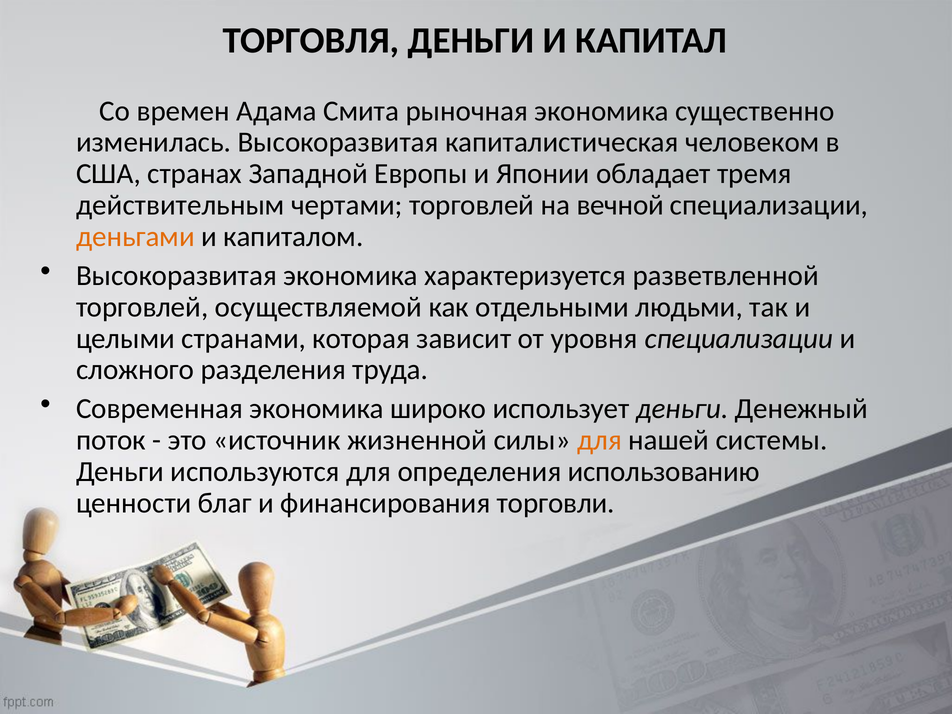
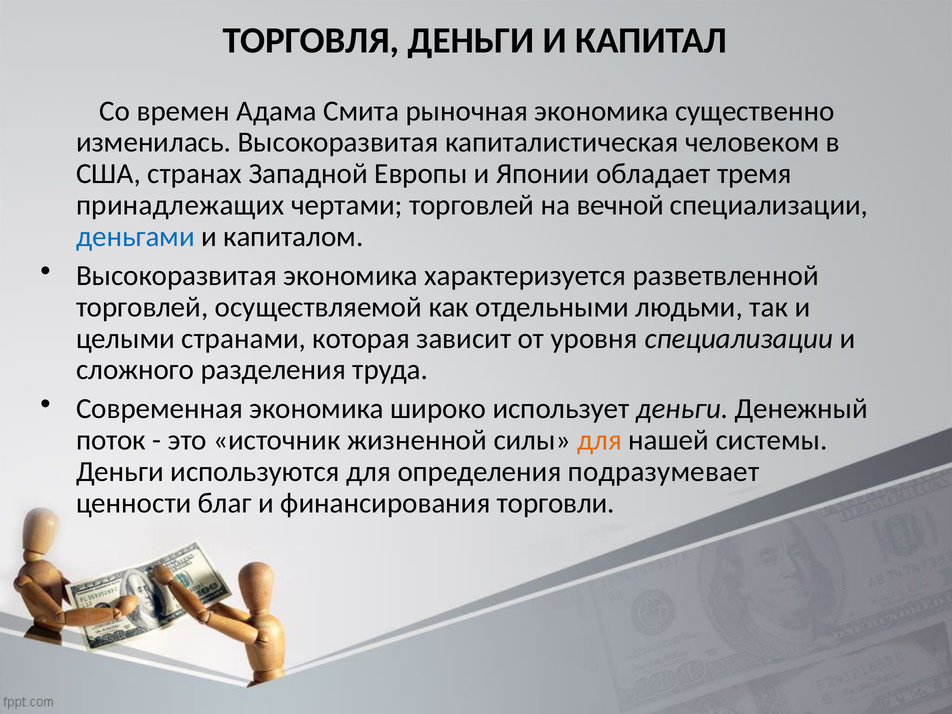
действительным: действительным -> принадлежащих
деньгами colour: orange -> blue
использованию: использованию -> подразумевает
